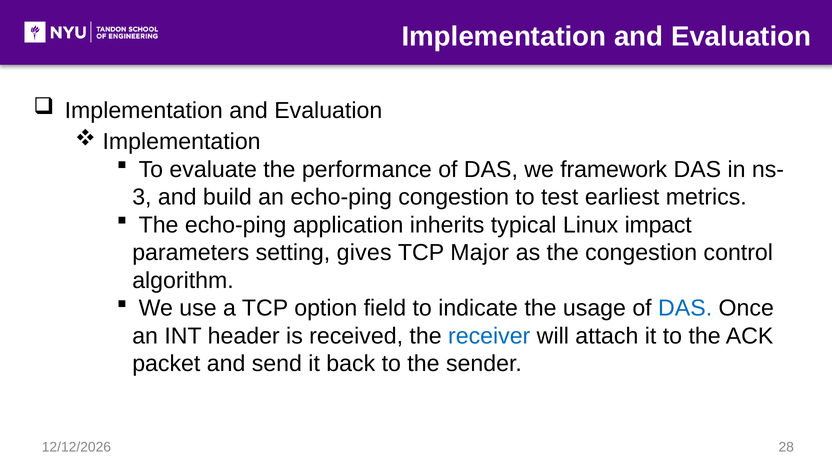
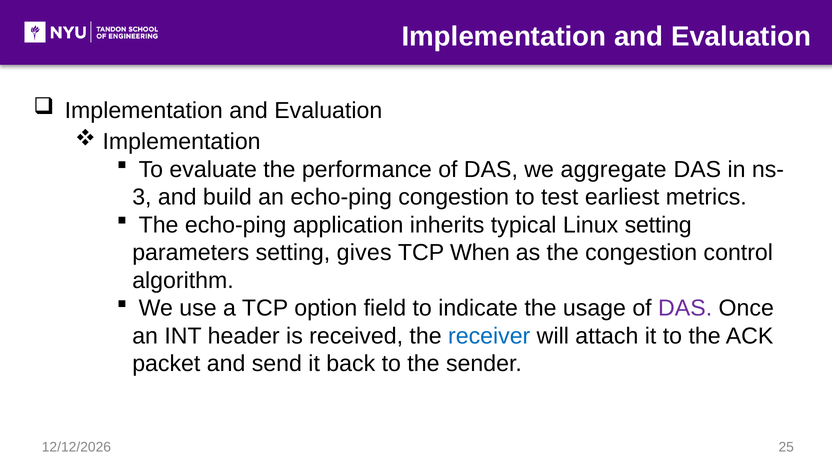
framework: framework -> aggregate
Linux impact: impact -> setting
Major: Major -> When
DAS at (685, 308) colour: blue -> purple
28: 28 -> 25
